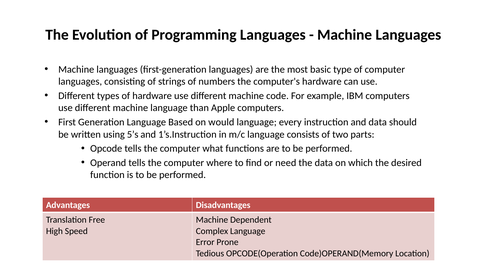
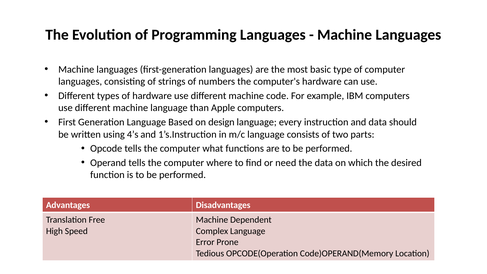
would: would -> design
5’s: 5’s -> 4’s
